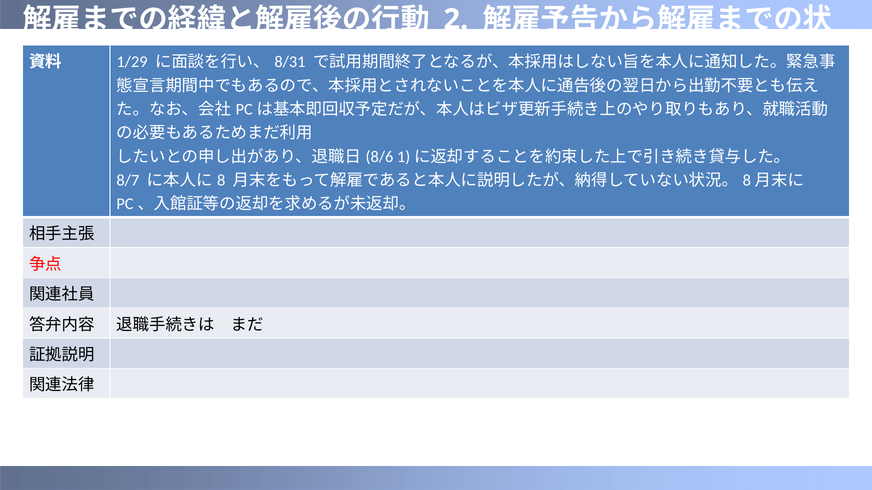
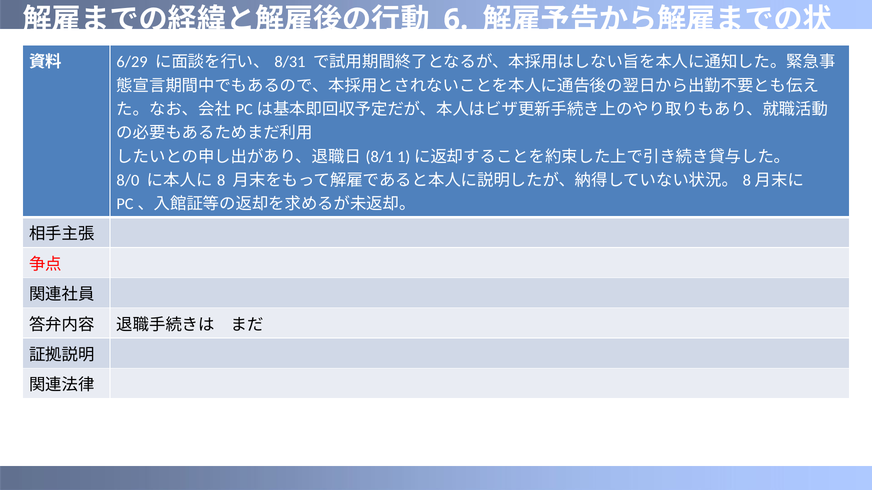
2: 2 -> 6
1/29: 1/29 -> 6/29
8/6: 8/6 -> 8/1
8/7: 8/7 -> 8/0
